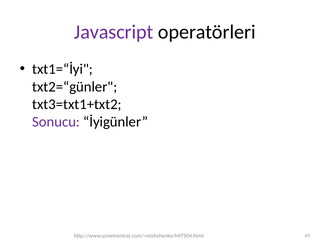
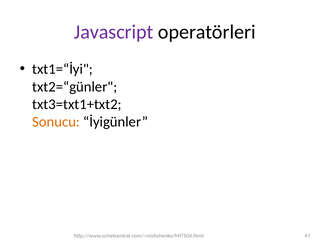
Sonucu colour: purple -> orange
